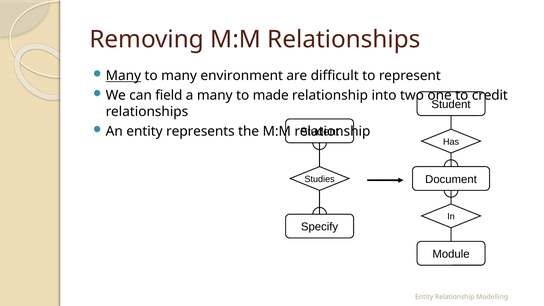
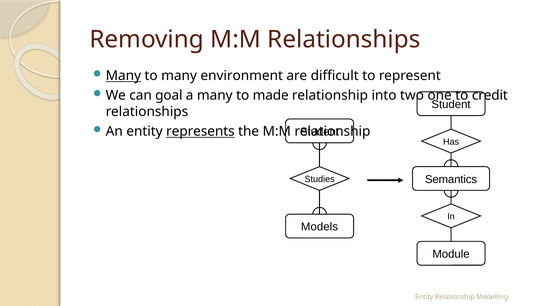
field: field -> goal
represents underline: none -> present
Document: Document -> Semantics
Specify: Specify -> Models
